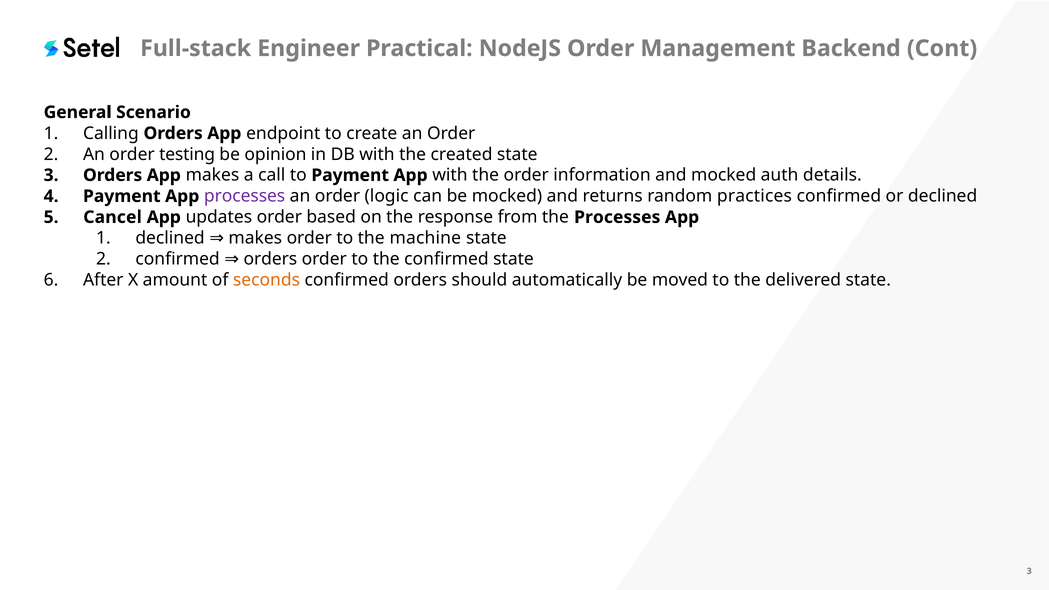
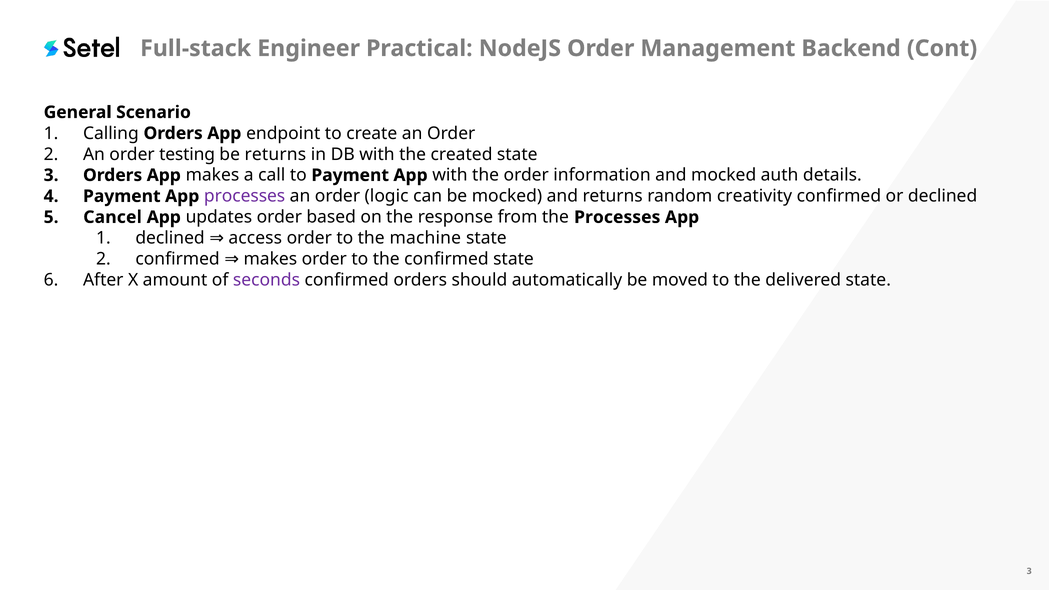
be opinion: opinion -> returns
practices: practices -> creativity
declined makes: makes -> access
orders at (270, 259): orders -> makes
seconds colour: orange -> purple
